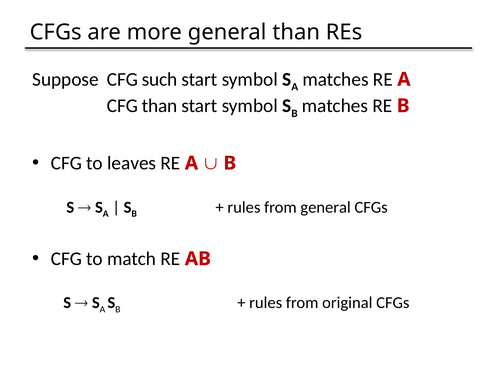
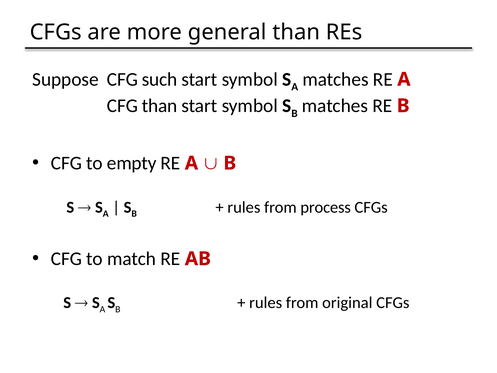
leaves: leaves -> empty
from general: general -> process
